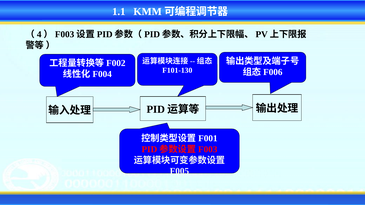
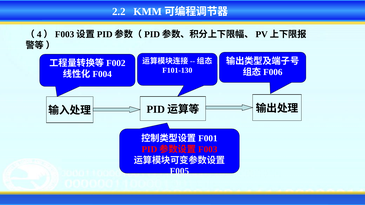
1.1: 1.1 -> 2.2
